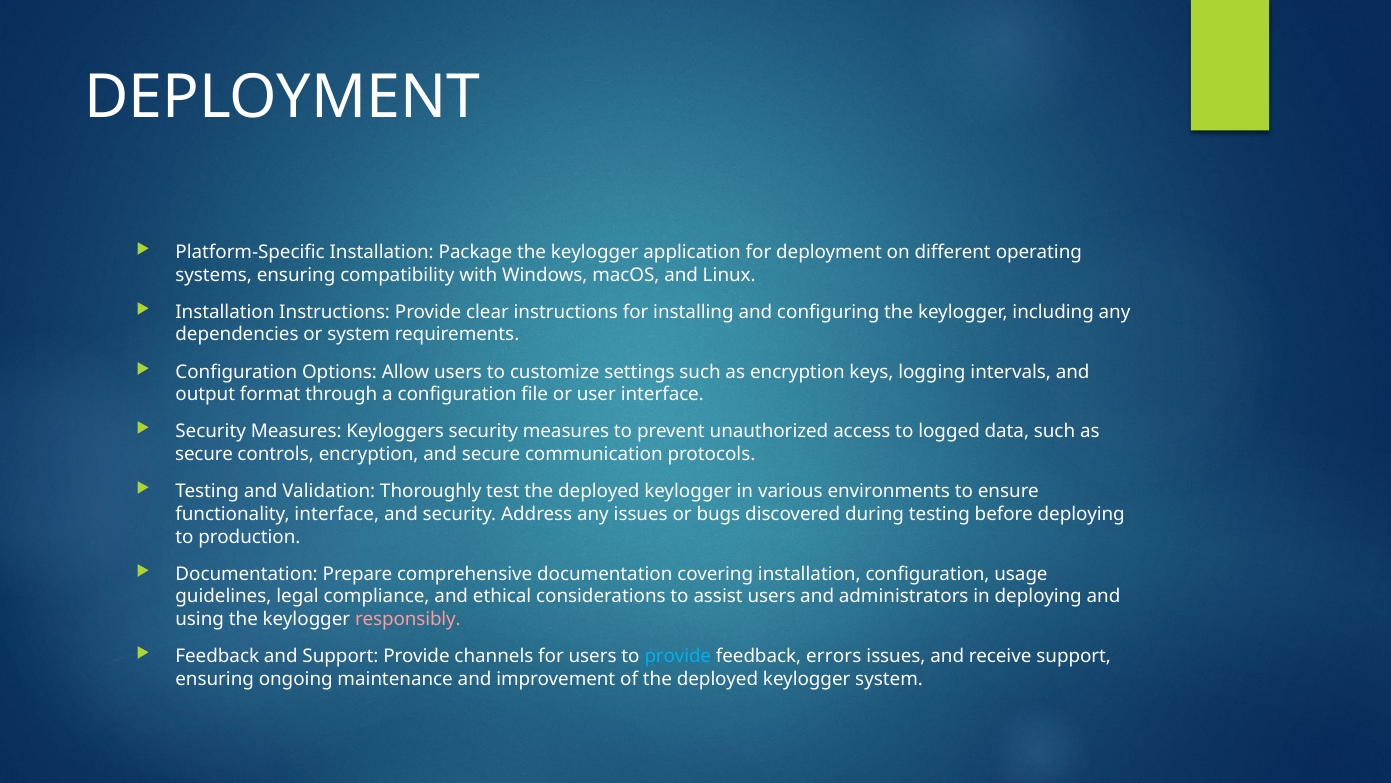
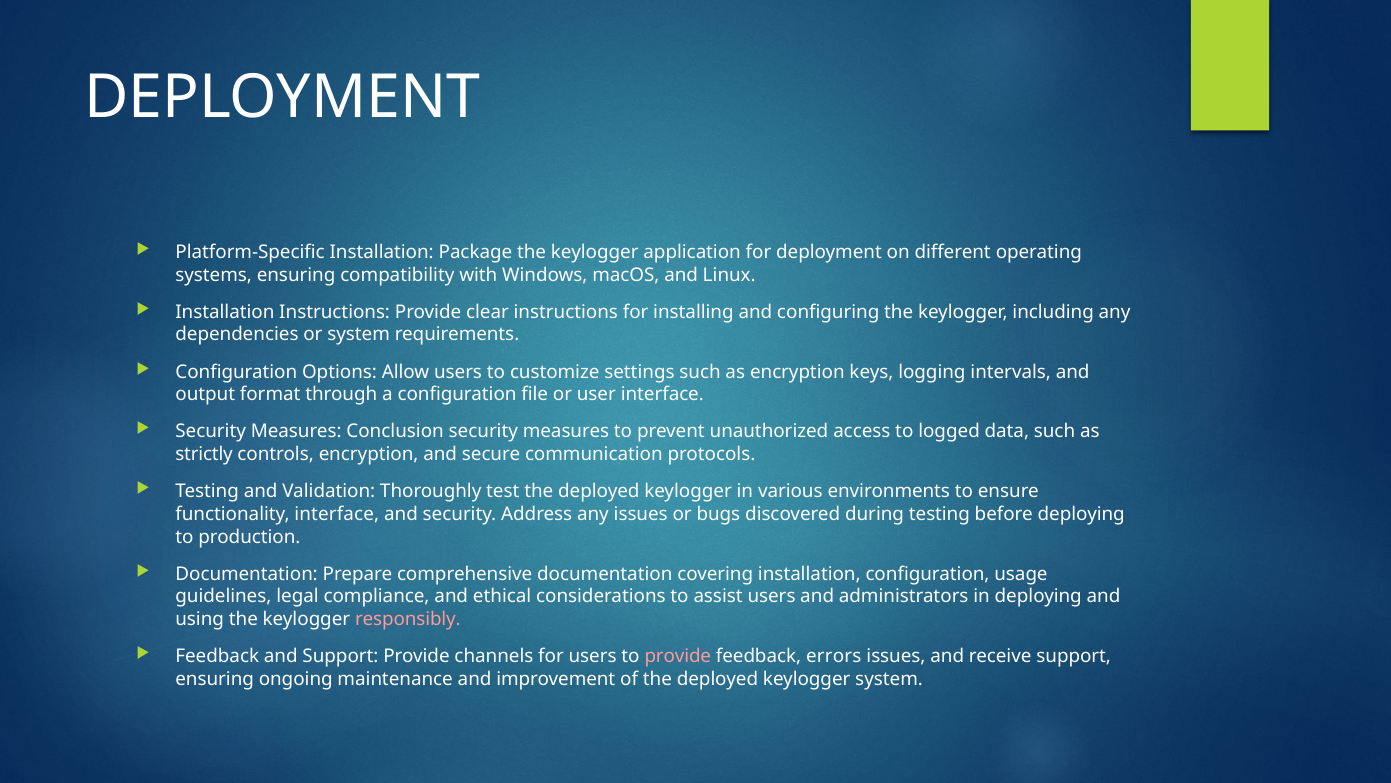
Keyloggers: Keyloggers -> Conclusion
secure at (204, 454): secure -> strictly
provide at (678, 656) colour: light blue -> pink
